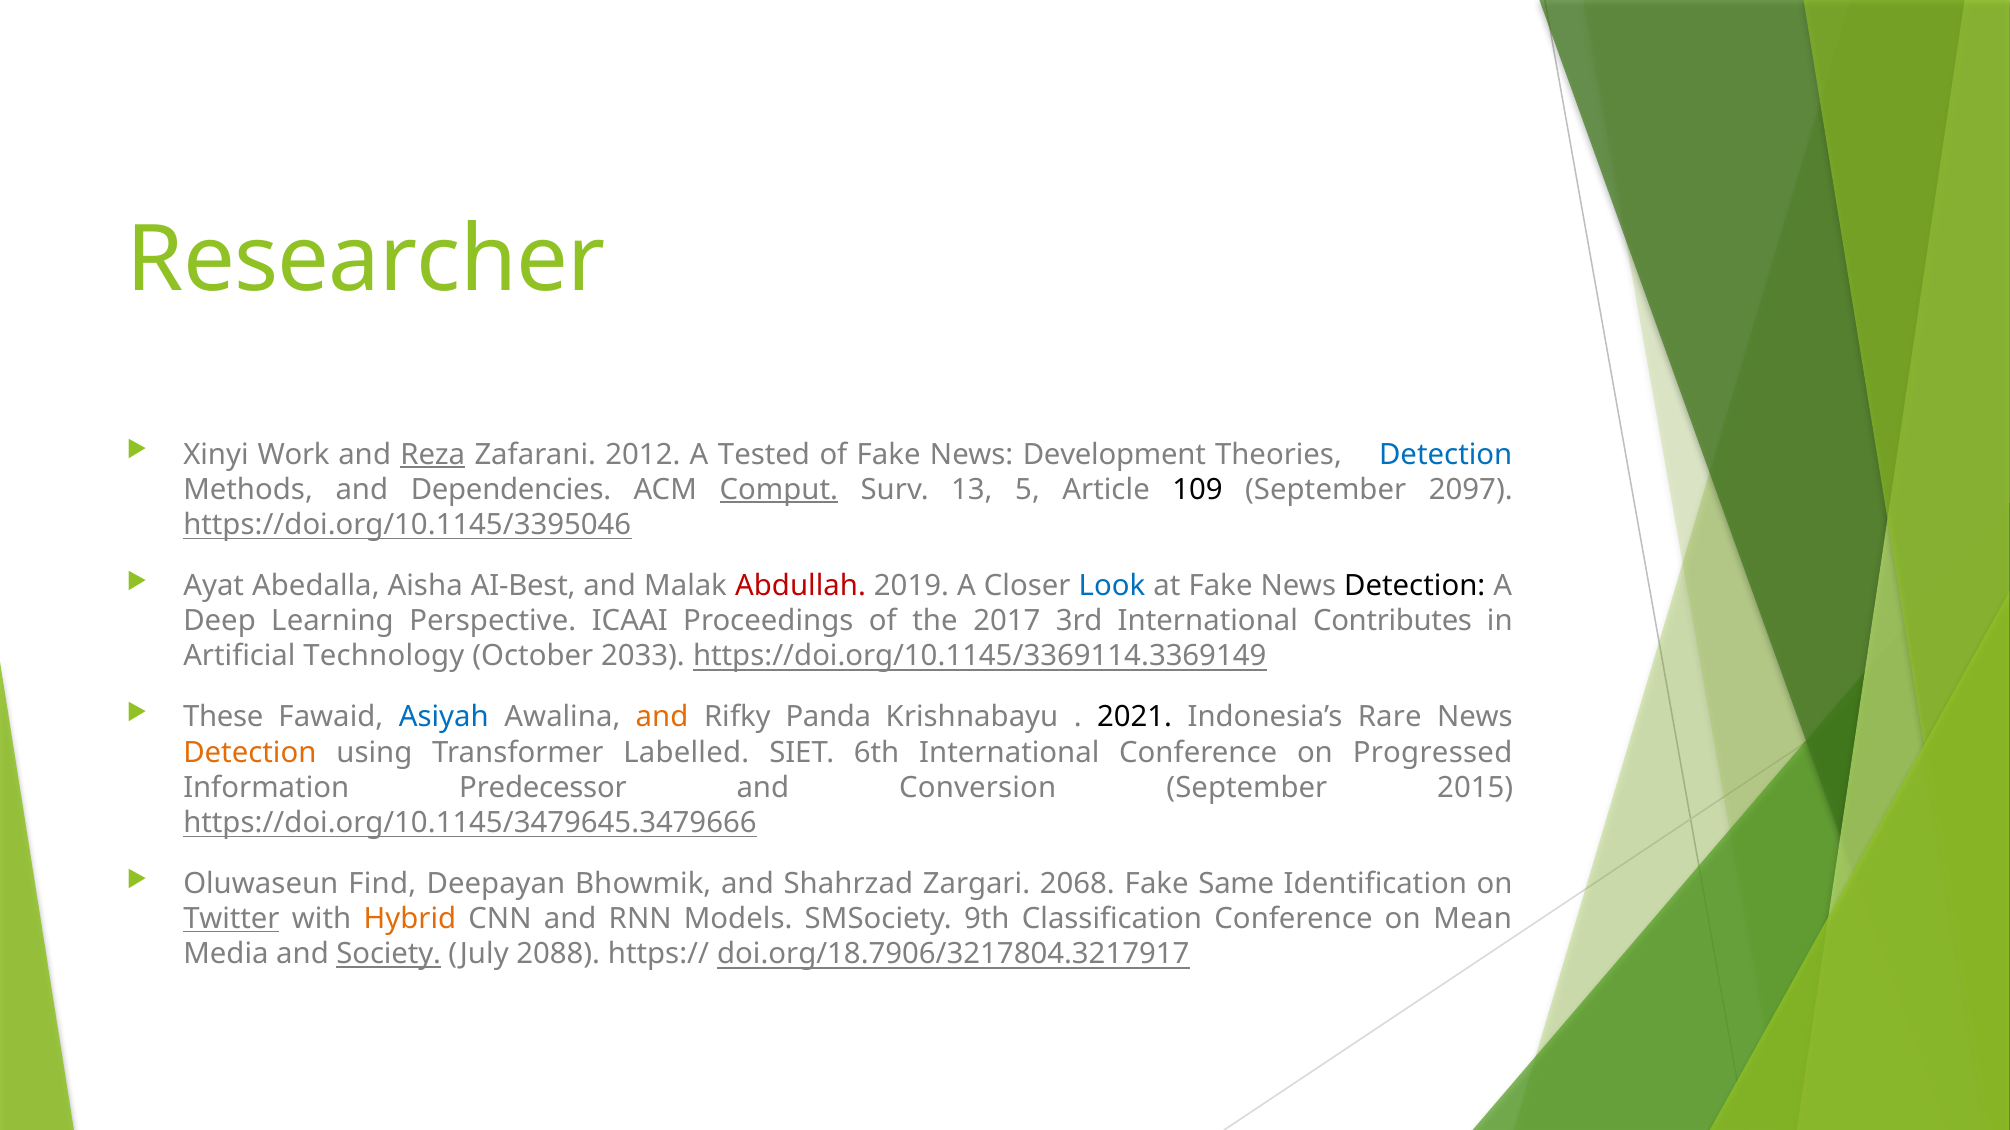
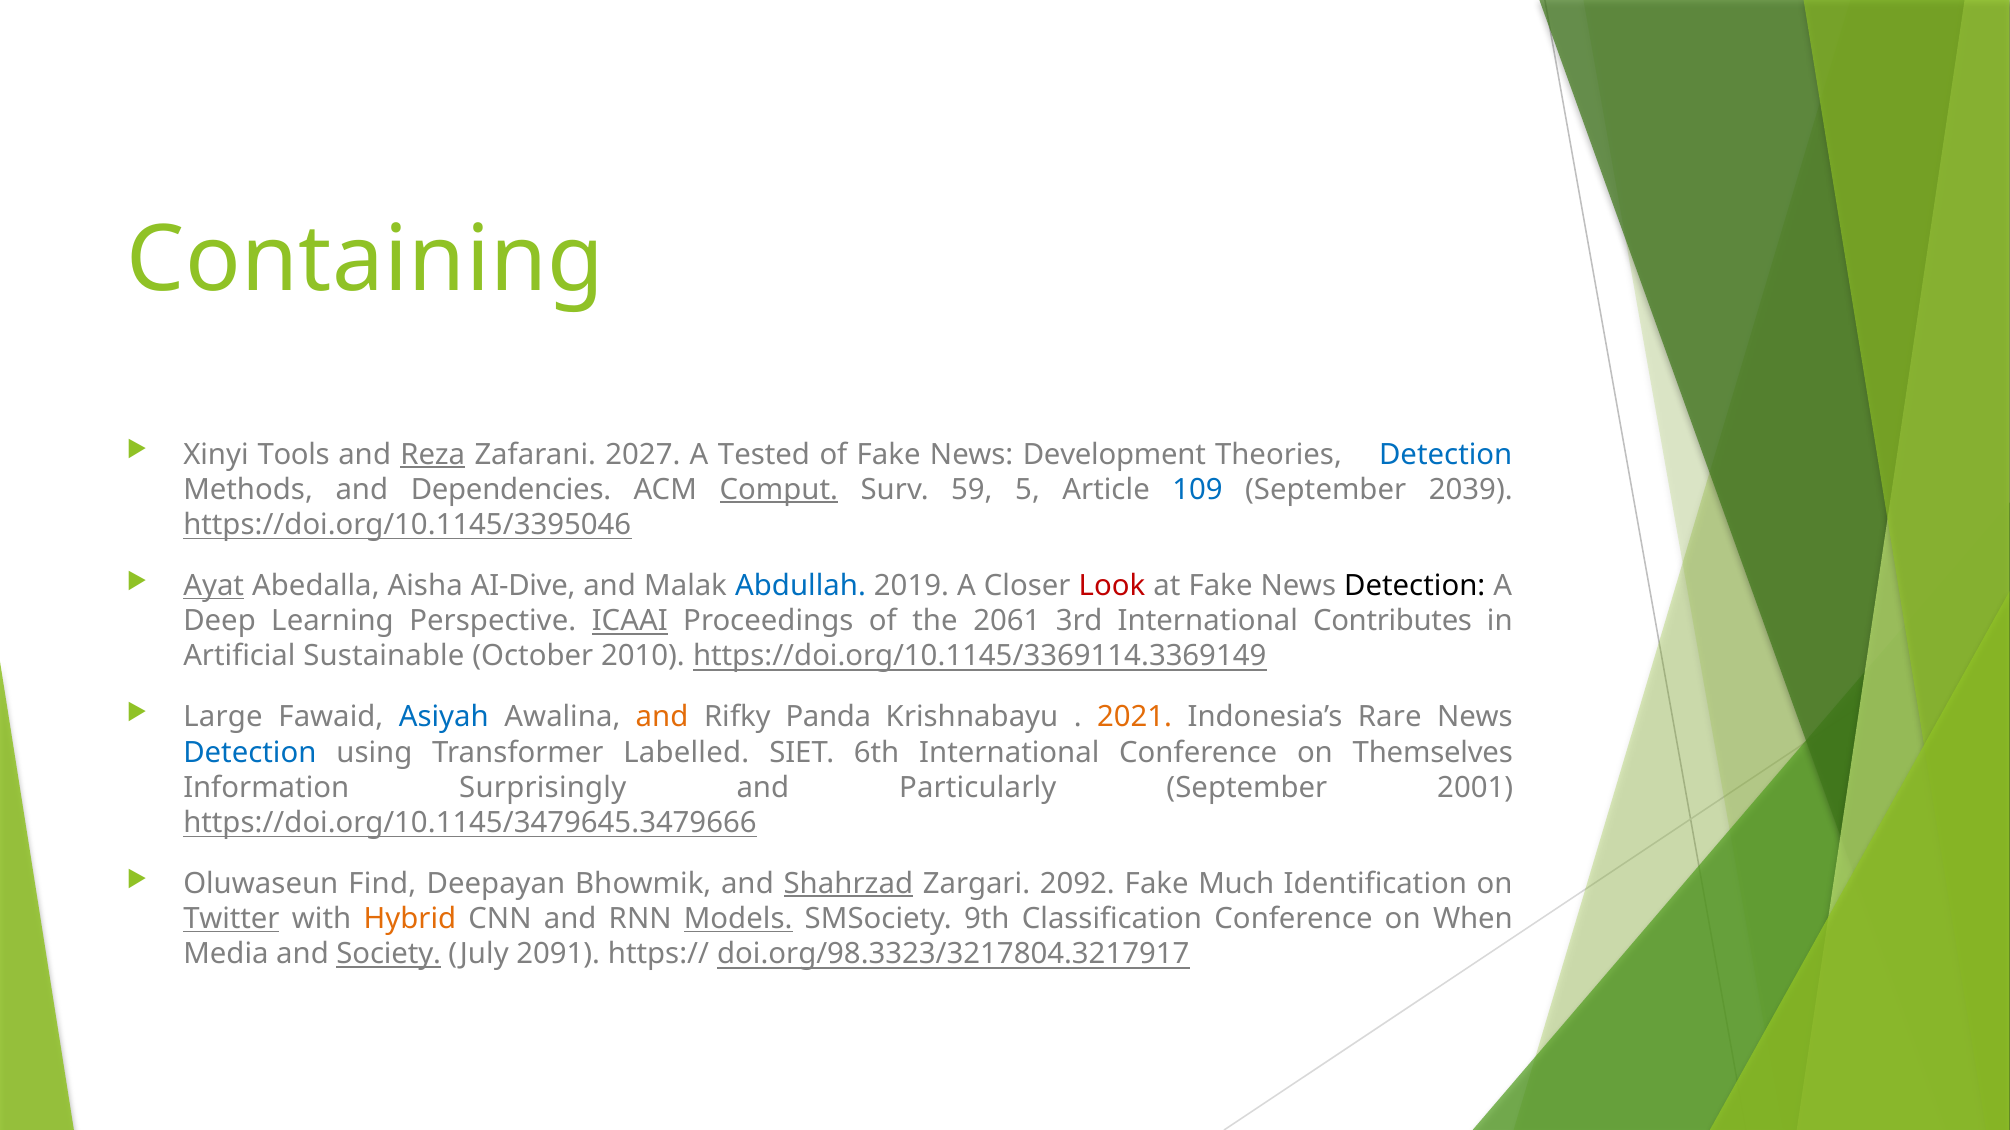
Researcher: Researcher -> Containing
Work: Work -> Tools
2012: 2012 -> 2027
13: 13 -> 59
109 colour: black -> blue
2097: 2097 -> 2039
Ayat underline: none -> present
AI-Best: AI-Best -> AI-Dive
Abdullah colour: red -> blue
Look colour: blue -> red
ICAAI underline: none -> present
2017: 2017 -> 2061
Technology: Technology -> Sustainable
2033: 2033 -> 2010
These: These -> Large
2021 colour: black -> orange
Detection at (250, 753) colour: orange -> blue
Progressed: Progressed -> Themselves
Predecessor: Predecessor -> Surprisingly
Conversion: Conversion -> Particularly
2015: 2015 -> 2001
Shahrzad underline: none -> present
2068: 2068 -> 2092
Same: Same -> Much
Models underline: none -> present
Mean: Mean -> When
2088: 2088 -> 2091
doi.org/18.7906/3217804.3217917: doi.org/18.7906/3217804.3217917 -> doi.org/98.3323/3217804.3217917
